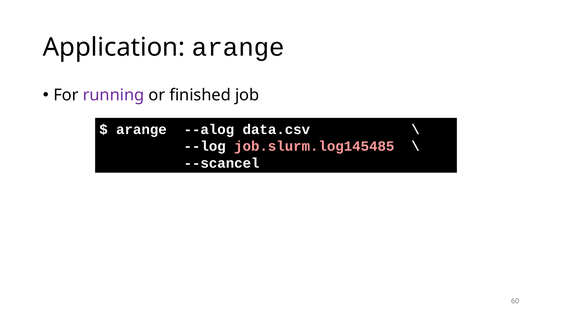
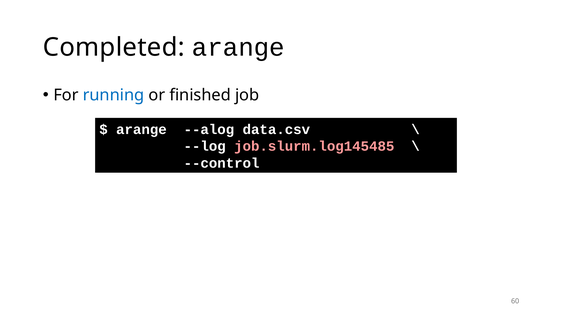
Application: Application -> Completed
running colour: purple -> blue
--scancel: --scancel -> --control
